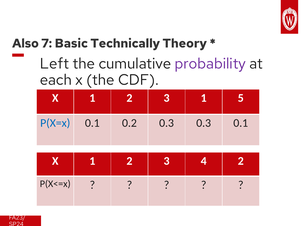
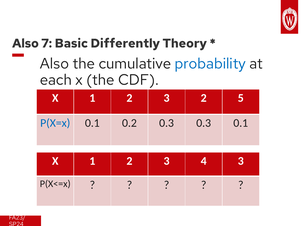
Technically: Technically -> Differently
Left at (54, 64): Left -> Also
probability colour: purple -> blue
3 1: 1 -> 2
4 2: 2 -> 3
